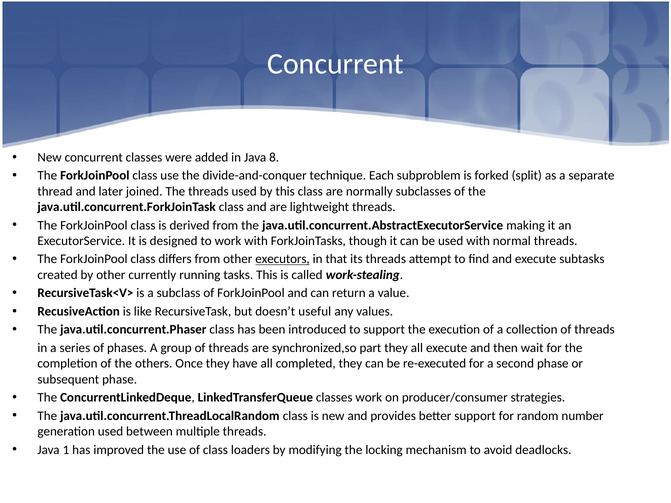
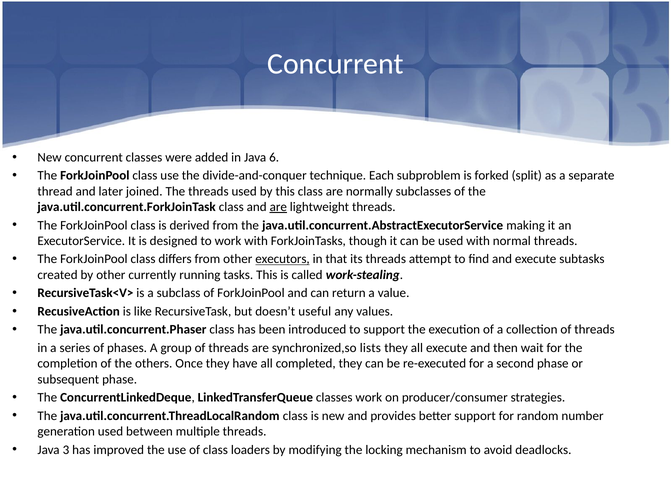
8: 8 -> 6
are at (278, 207) underline: none -> present
part: part -> lists
1: 1 -> 3
